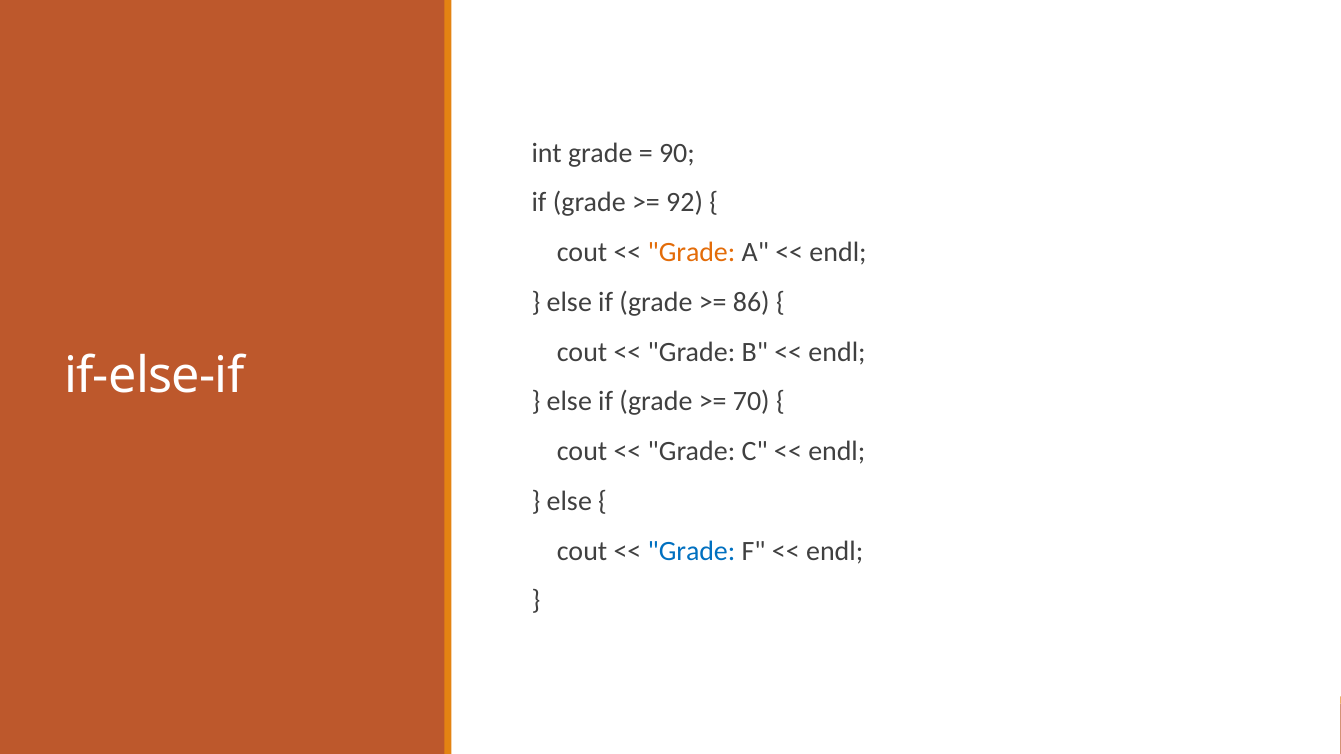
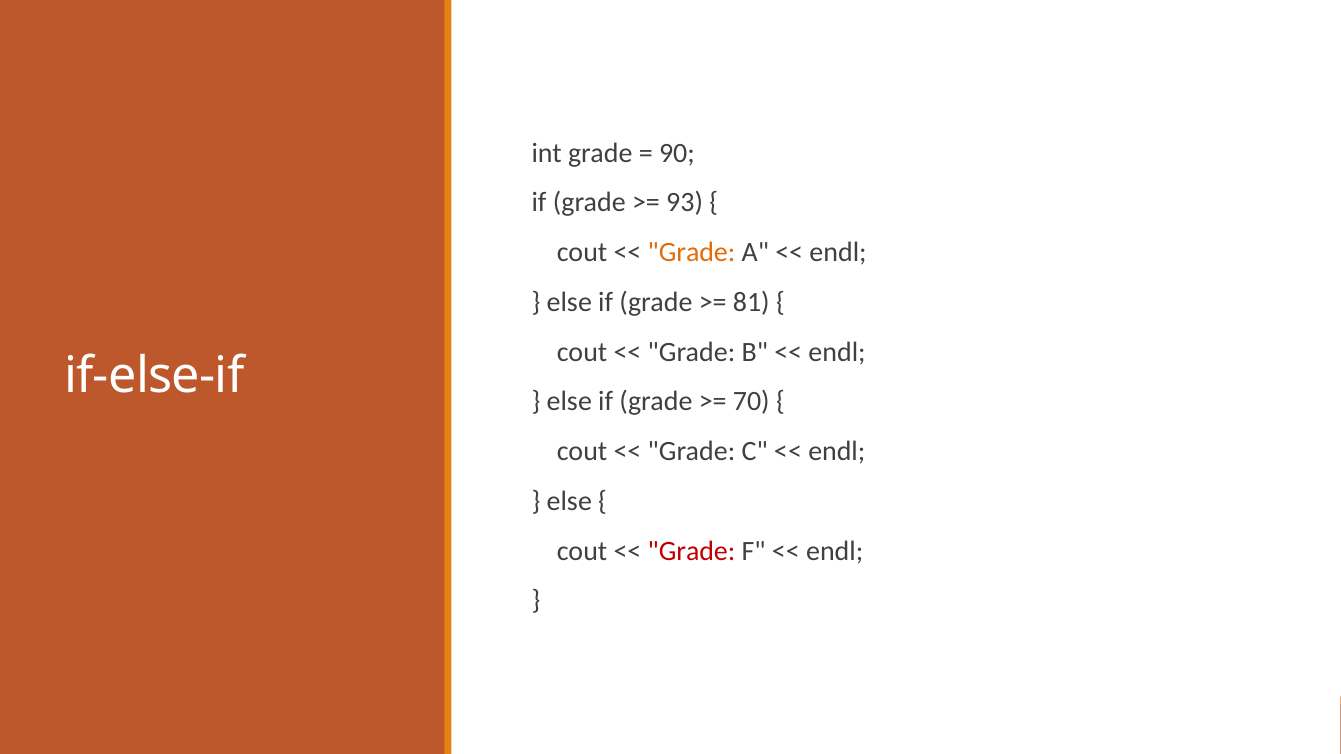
92: 92 -> 93
86: 86 -> 81
Grade at (691, 551) colour: blue -> red
